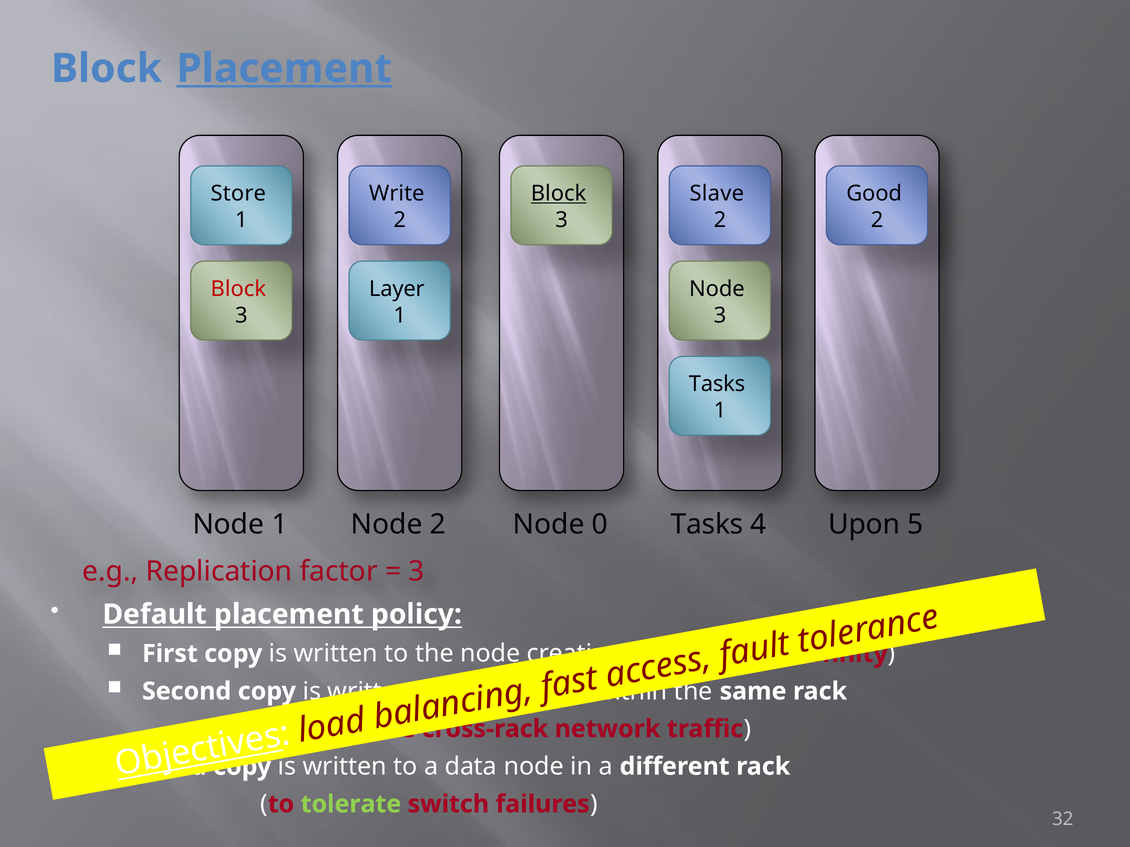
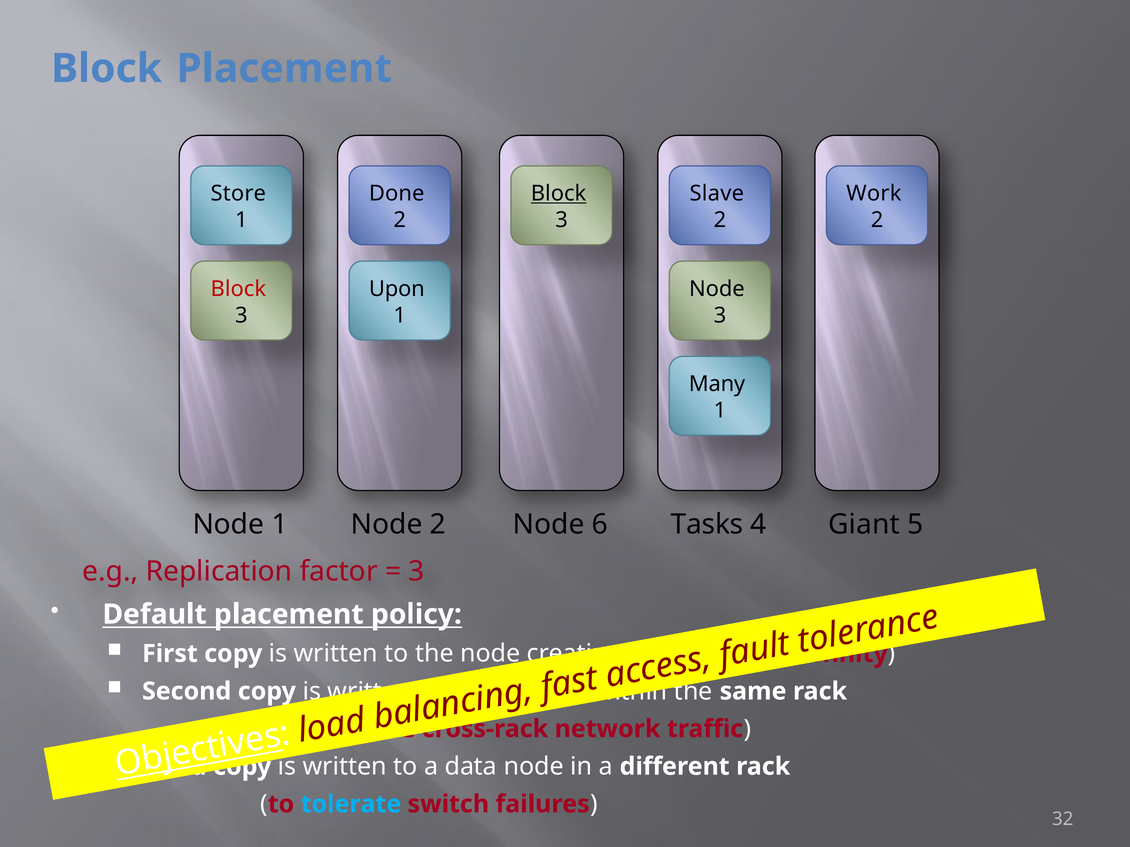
Placement at (284, 69) underline: present -> none
Write at (397, 194): Write -> Done
Good: Good -> Work
Layer: Layer -> Upon
Tasks at (717, 384): Tasks -> Many
0: 0 -> 6
Upon: Upon -> Giant
tolerate colour: light green -> light blue
